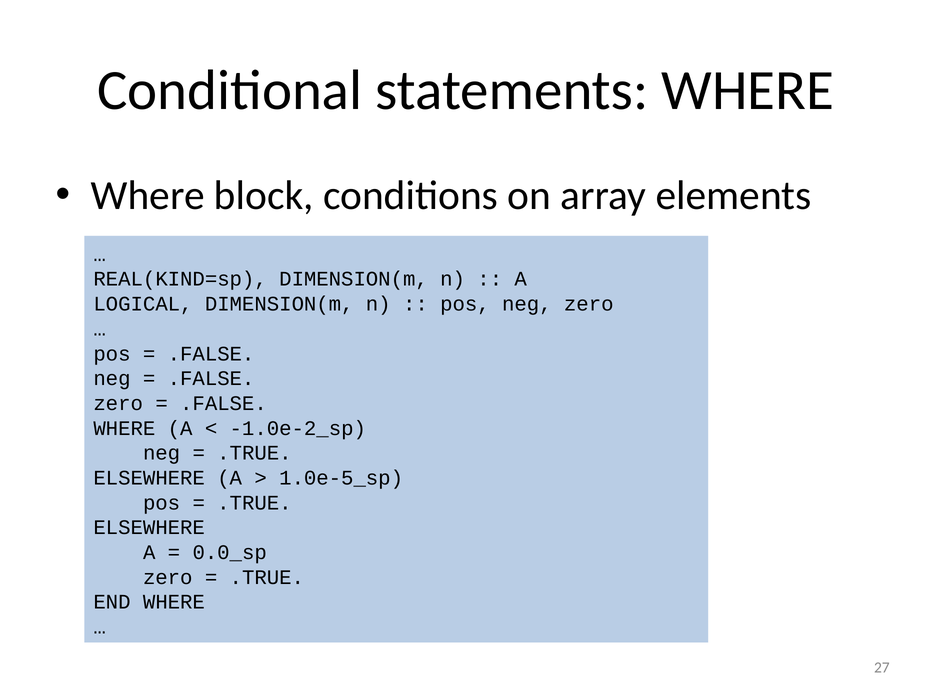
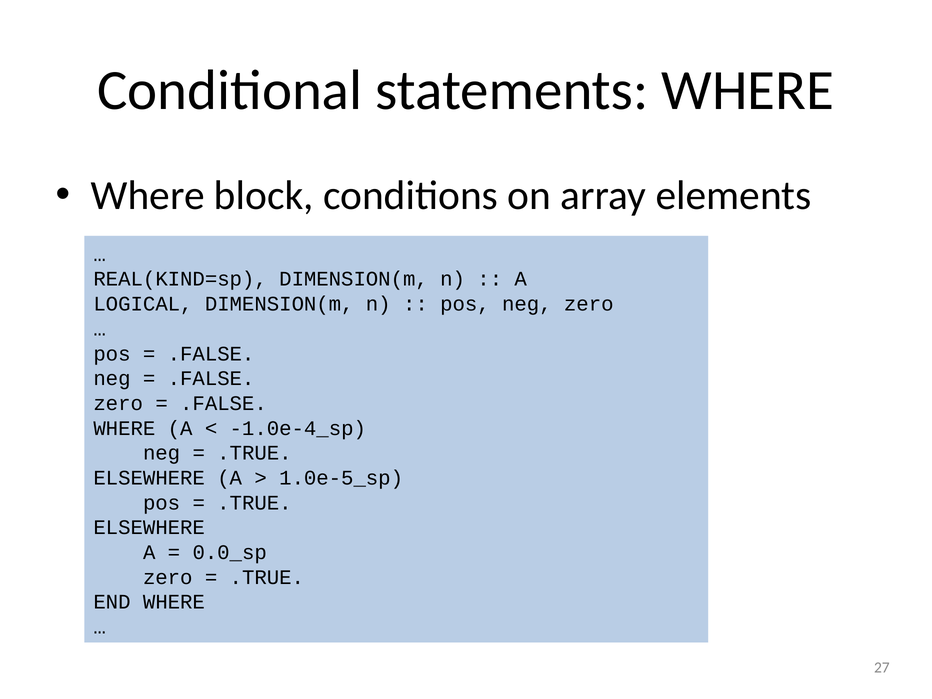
-1.0e-2_sp: -1.0e-2_sp -> -1.0e-4_sp
